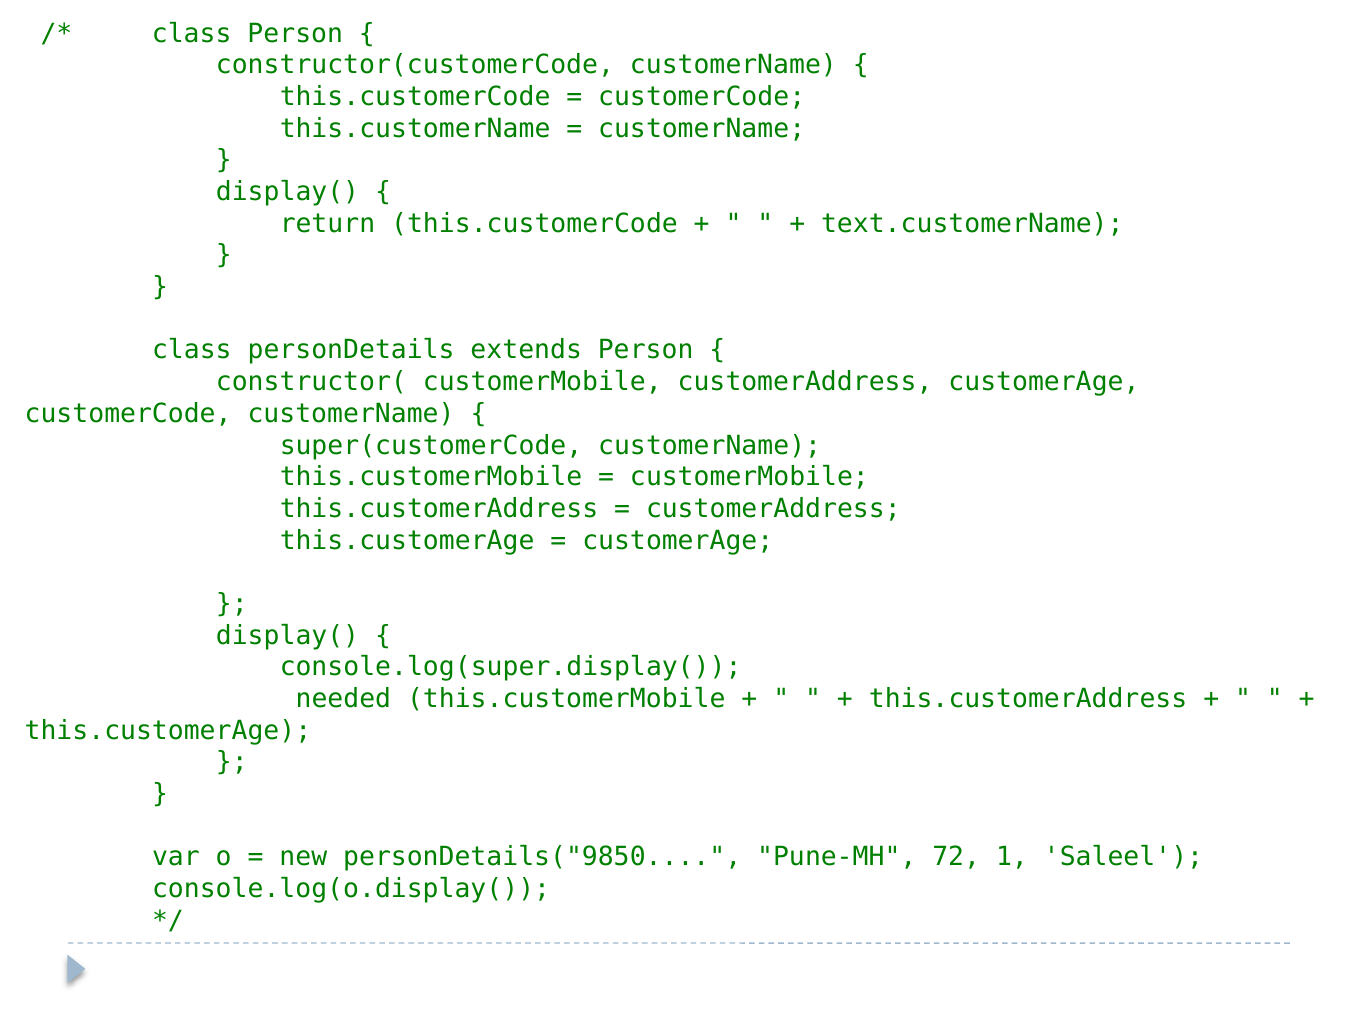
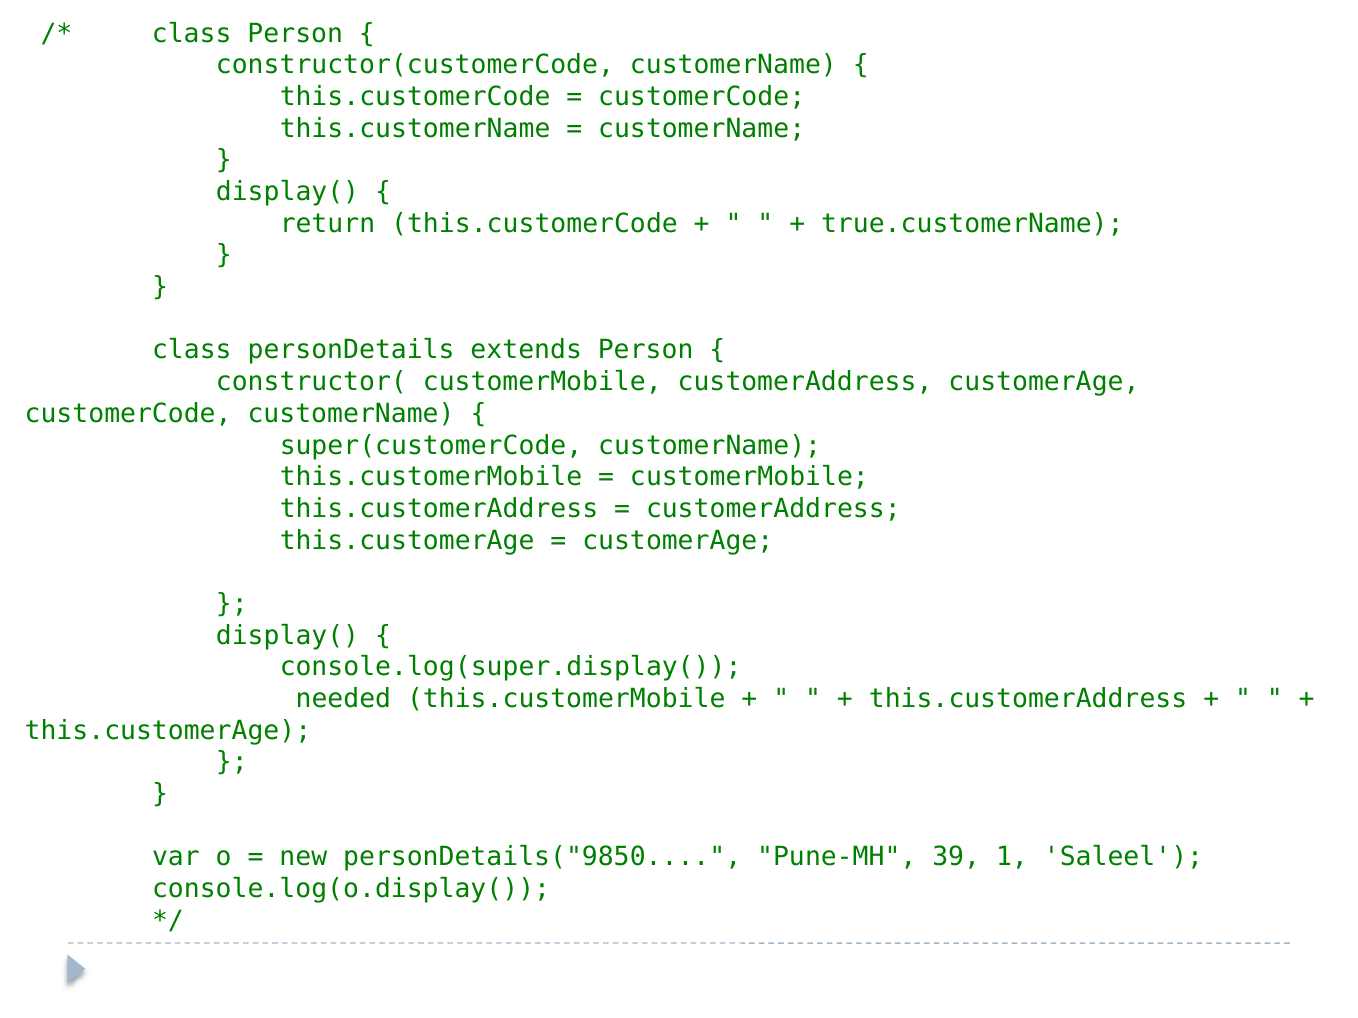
text.customerName: text.customerName -> true.customerName
72: 72 -> 39
